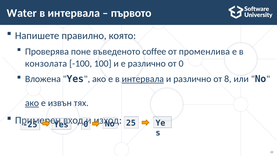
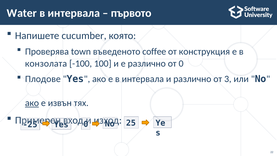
правилно: правилно -> cucumber
поне: поне -> town
променлива: променлива -> конструкция
Вложена: Вложена -> Плодове
интервала at (143, 79) underline: present -> none
8: 8 -> 3
